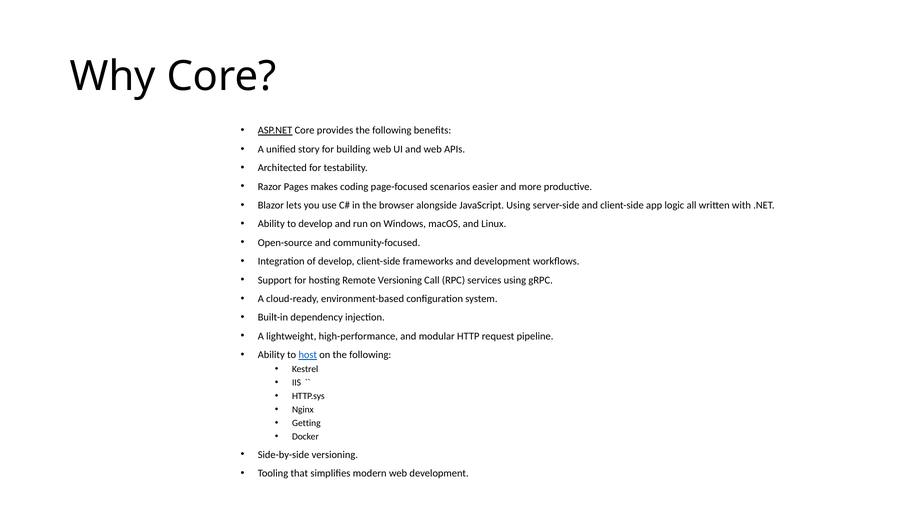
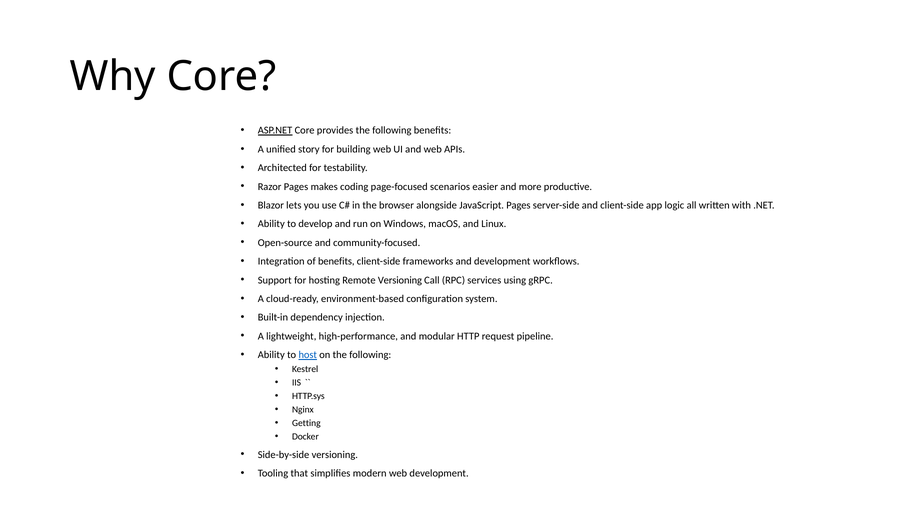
JavaScript Using: Using -> Pages
of develop: develop -> benefits
